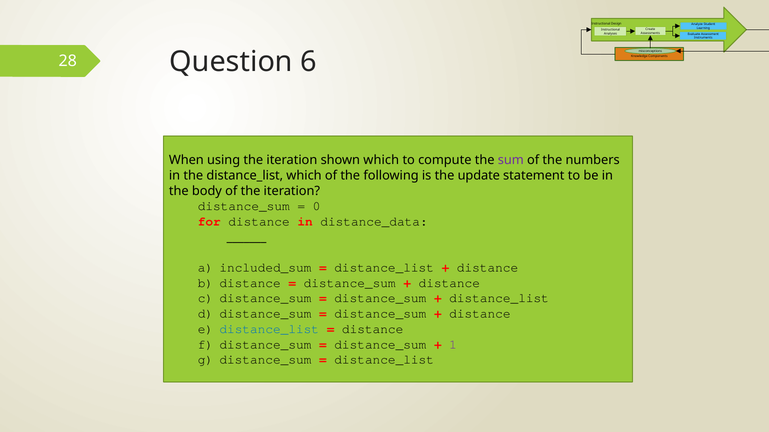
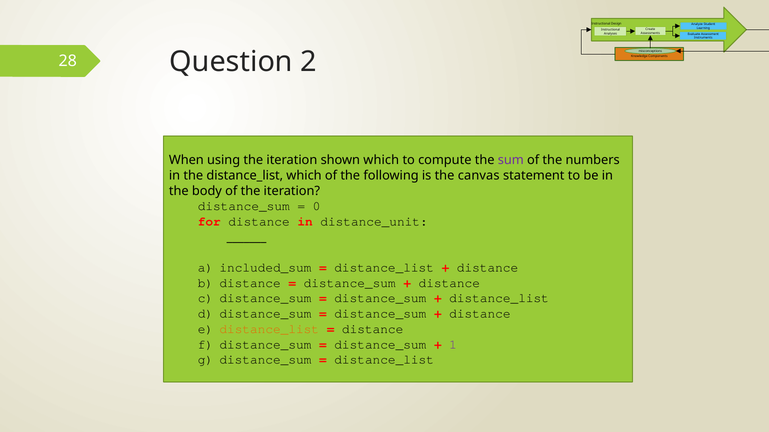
6: 6 -> 2
update: update -> canvas
distance_data: distance_data -> distance_unit
distance_list at (269, 329) colour: blue -> orange
